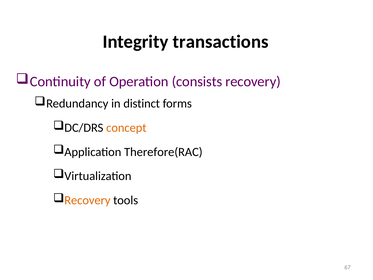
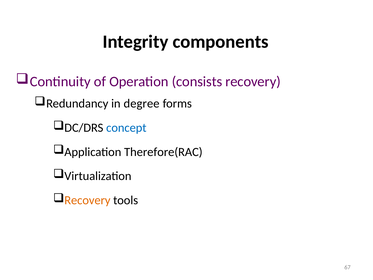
transactions: transactions -> components
distinct: distinct -> degree
concept colour: orange -> blue
